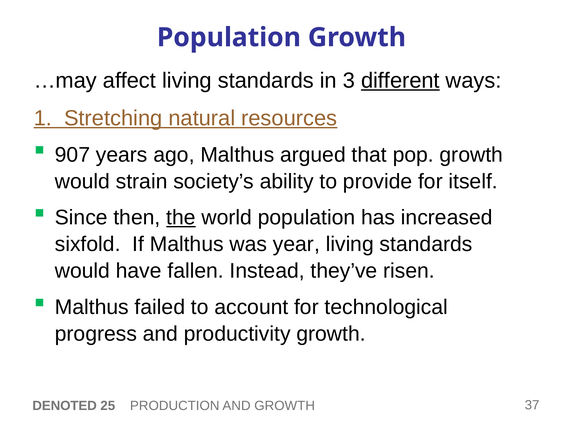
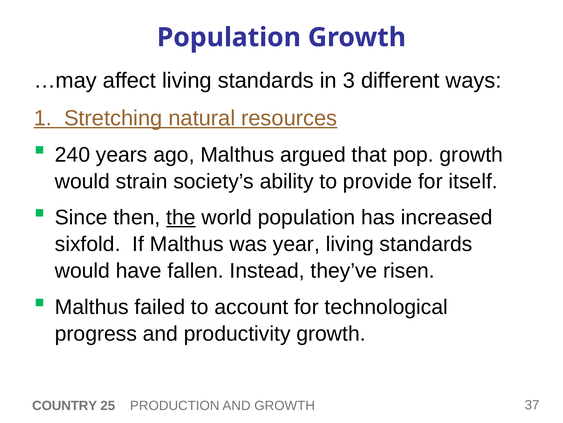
different underline: present -> none
907: 907 -> 240
DENOTED: DENOTED -> COUNTRY
